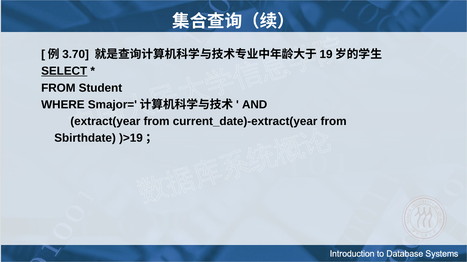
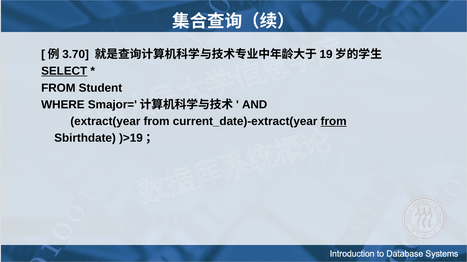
from at (334, 122) underline: none -> present
